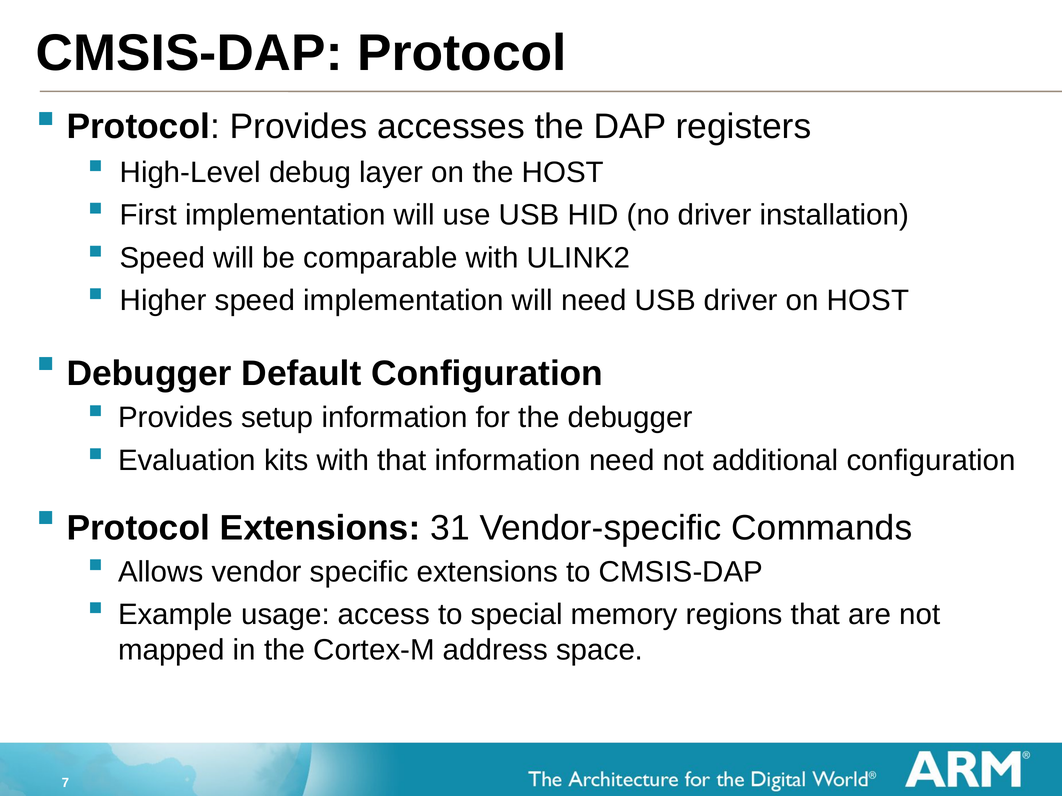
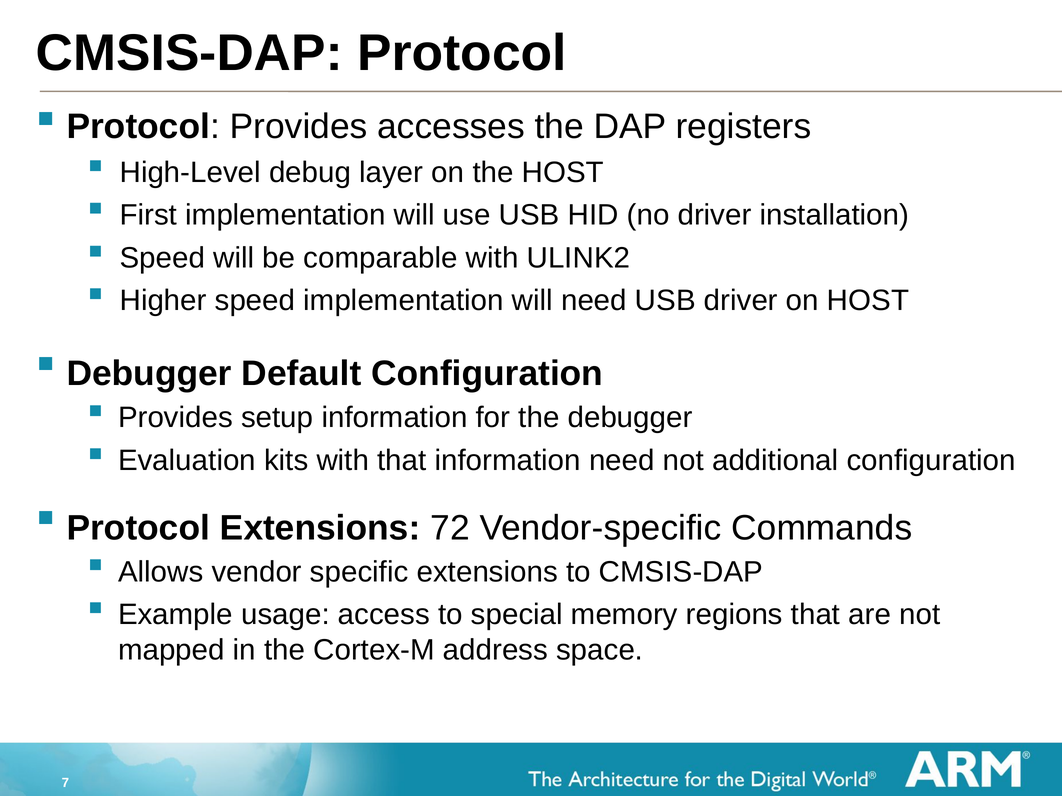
31: 31 -> 72
